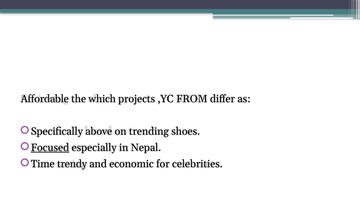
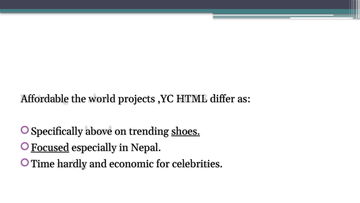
which: which -> world
FROM: FROM -> HTML
shoes underline: none -> present
trendy: trendy -> hardly
